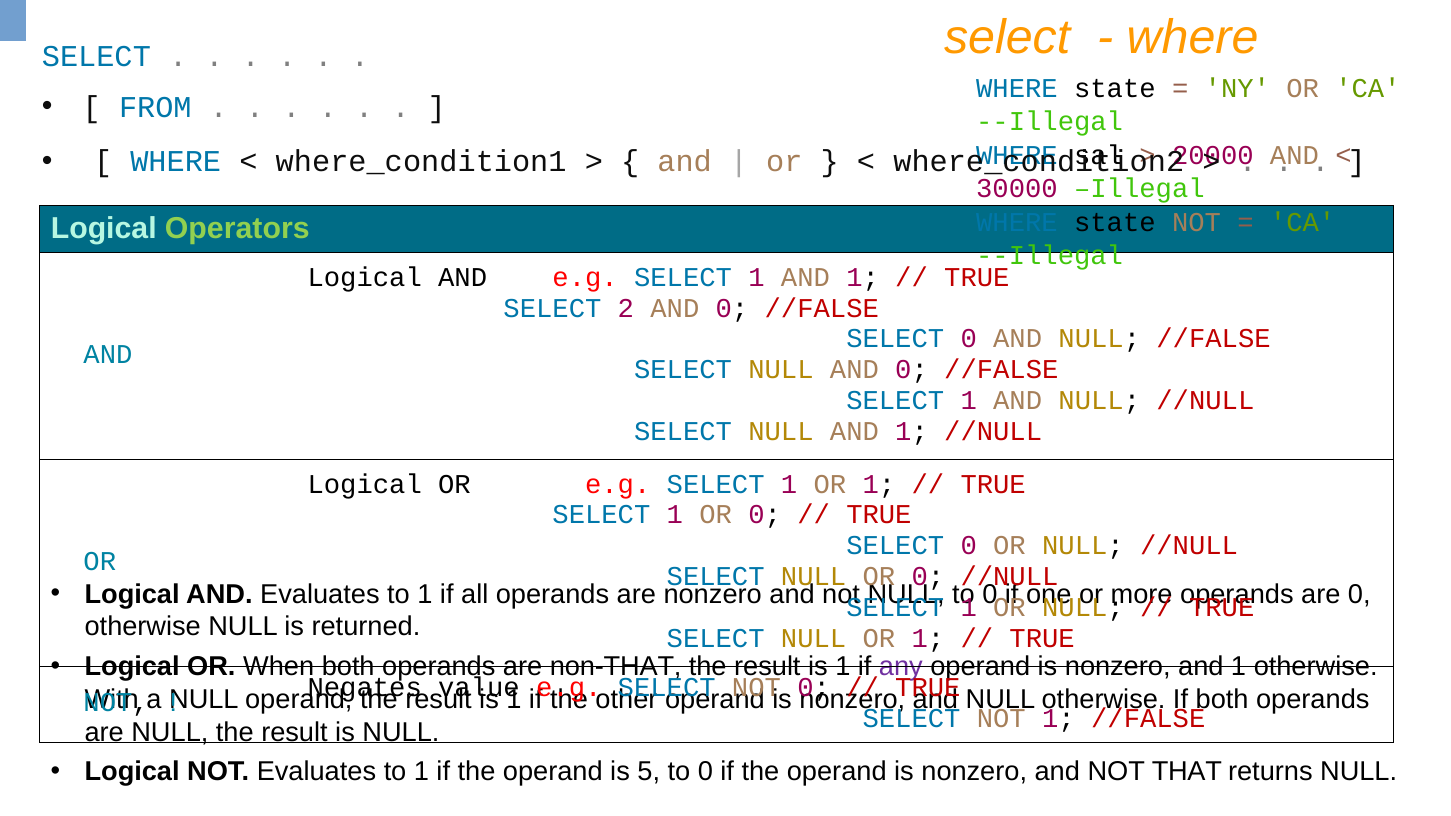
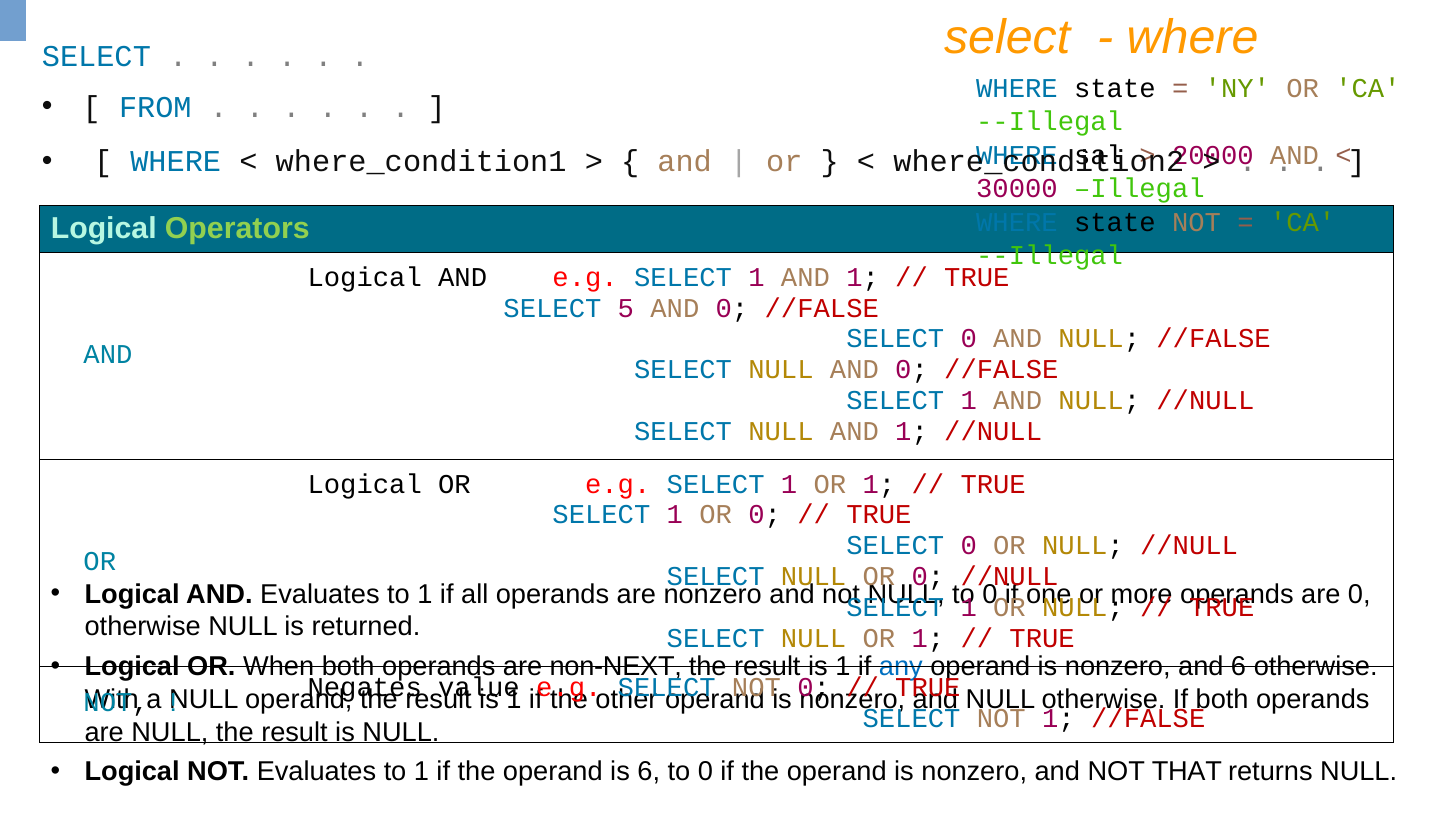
2: 2 -> 5
non-THAT: non-THAT -> non-NEXT
any colour: purple -> blue
nonzero and 1: 1 -> 6
is 5: 5 -> 6
